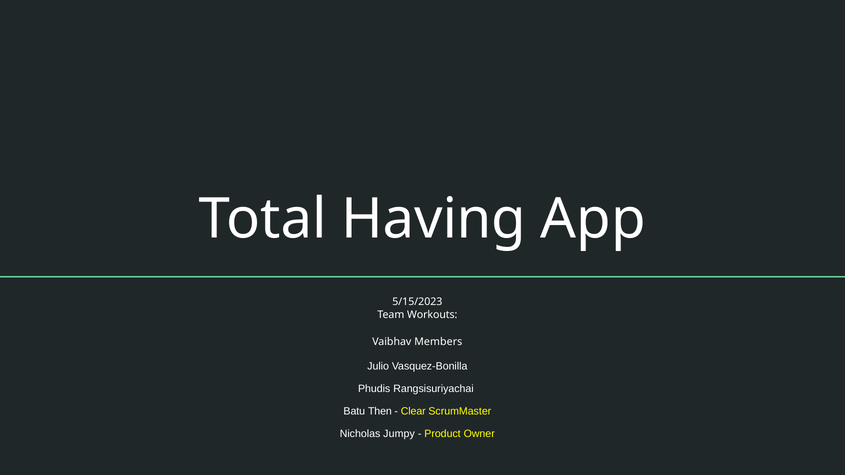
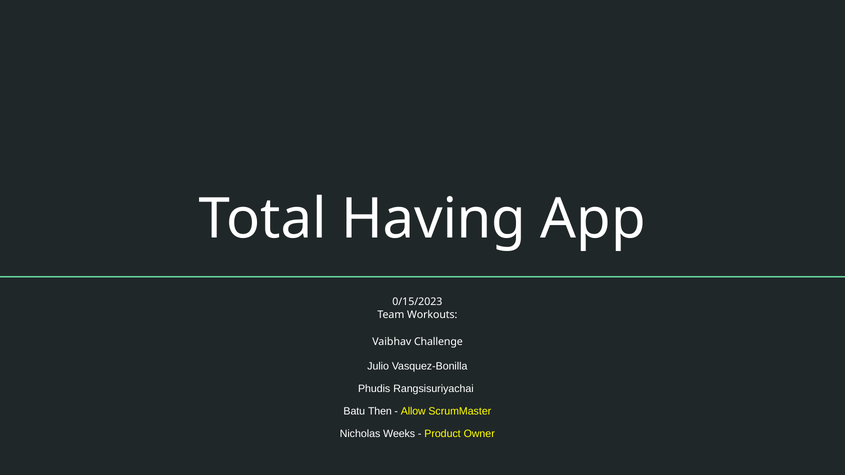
5/15/2023: 5/15/2023 -> 0/15/2023
Members: Members -> Challenge
Clear: Clear -> Allow
Jumpy: Jumpy -> Weeks
